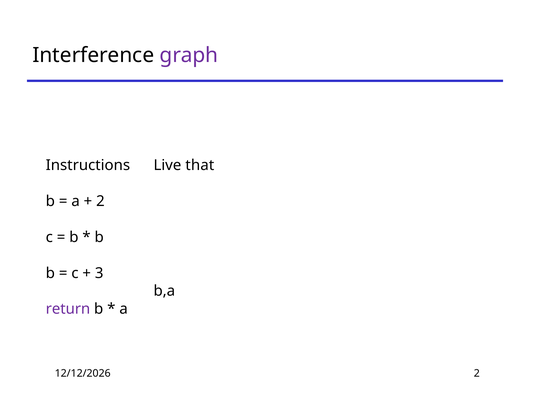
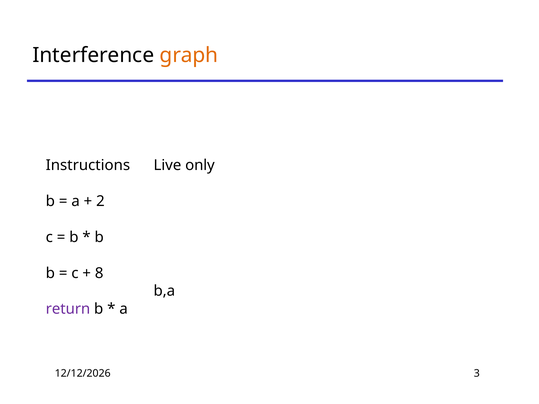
graph colour: purple -> orange
that: that -> only
3: 3 -> 8
2 at (477, 374): 2 -> 3
